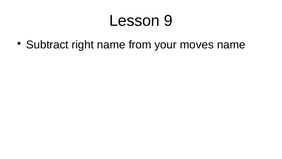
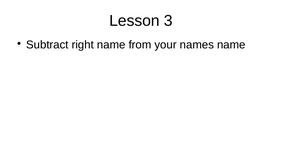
9: 9 -> 3
moves: moves -> names
